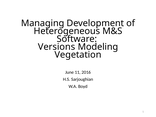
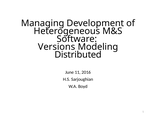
Vegetation: Vegetation -> Distributed
